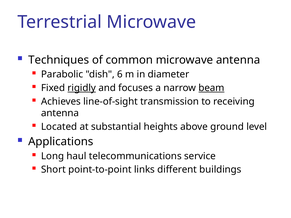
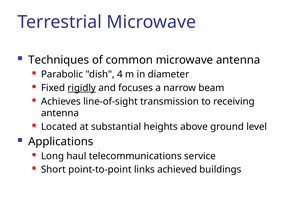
6: 6 -> 4
beam underline: present -> none
different: different -> achieved
